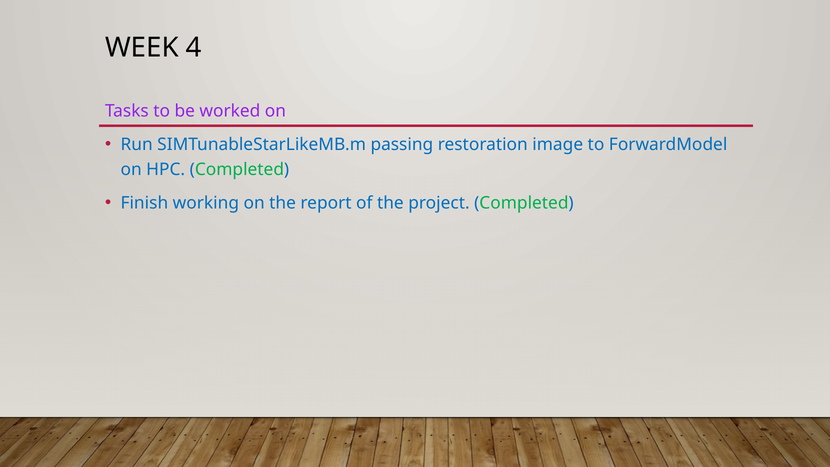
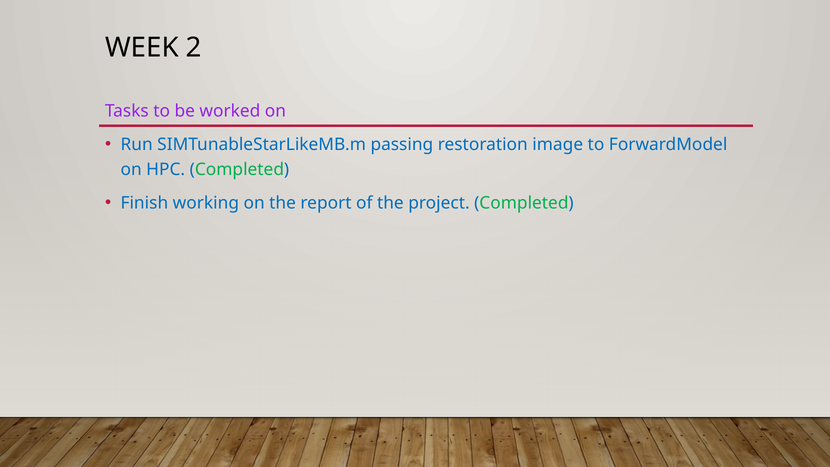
4: 4 -> 2
